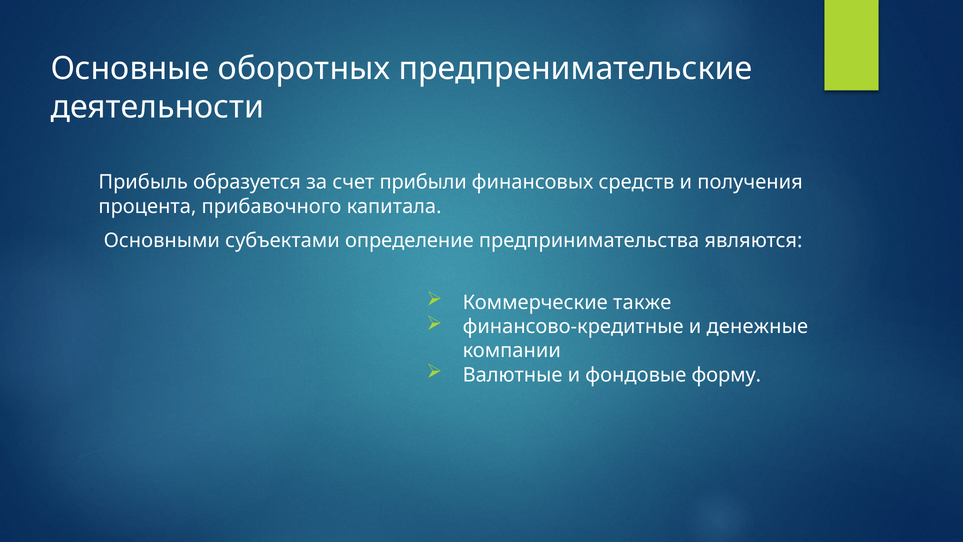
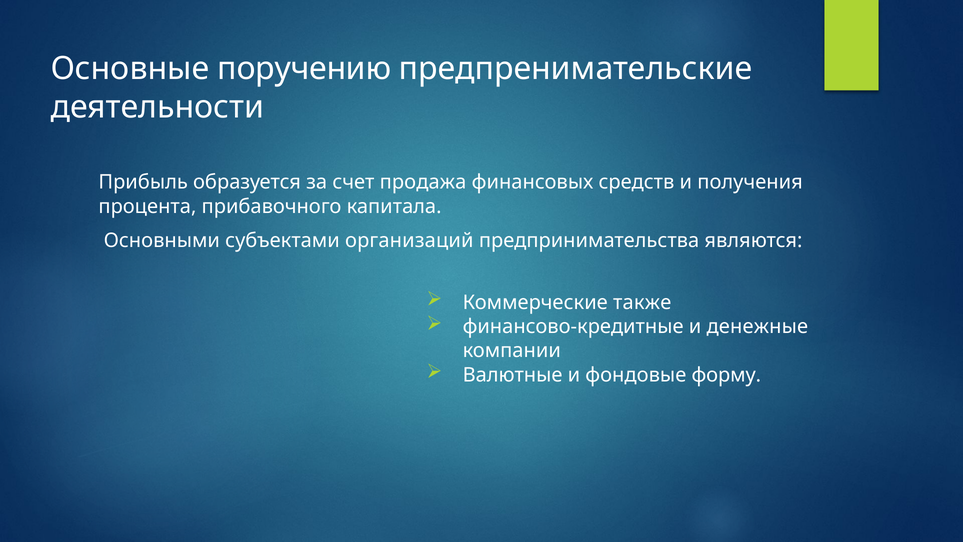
оборотных: оборотных -> поручению
прибыли: прибыли -> продажа
определение: определение -> организаций
